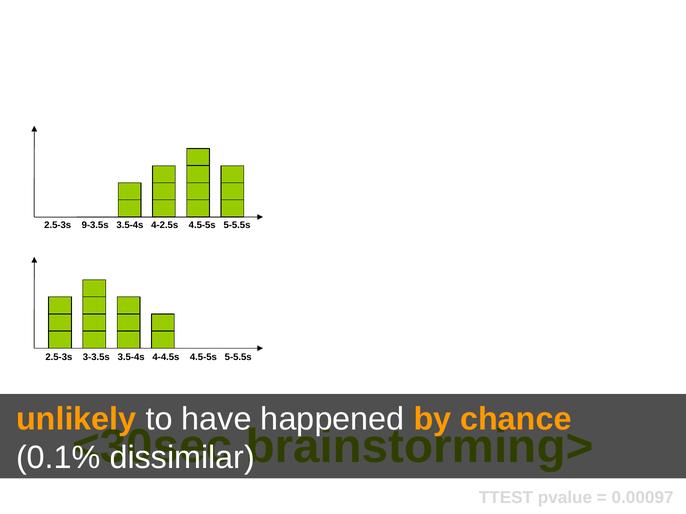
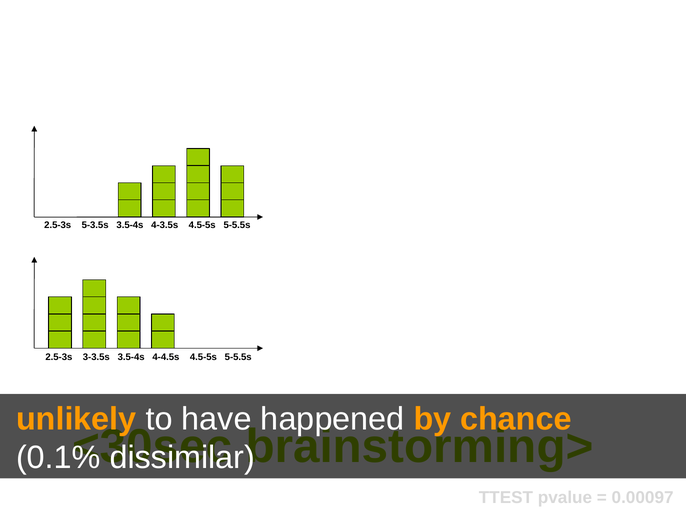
9-3.5s: 9-3.5s -> 5-3.5s
4-2.5s: 4-2.5s -> 4-3.5s
